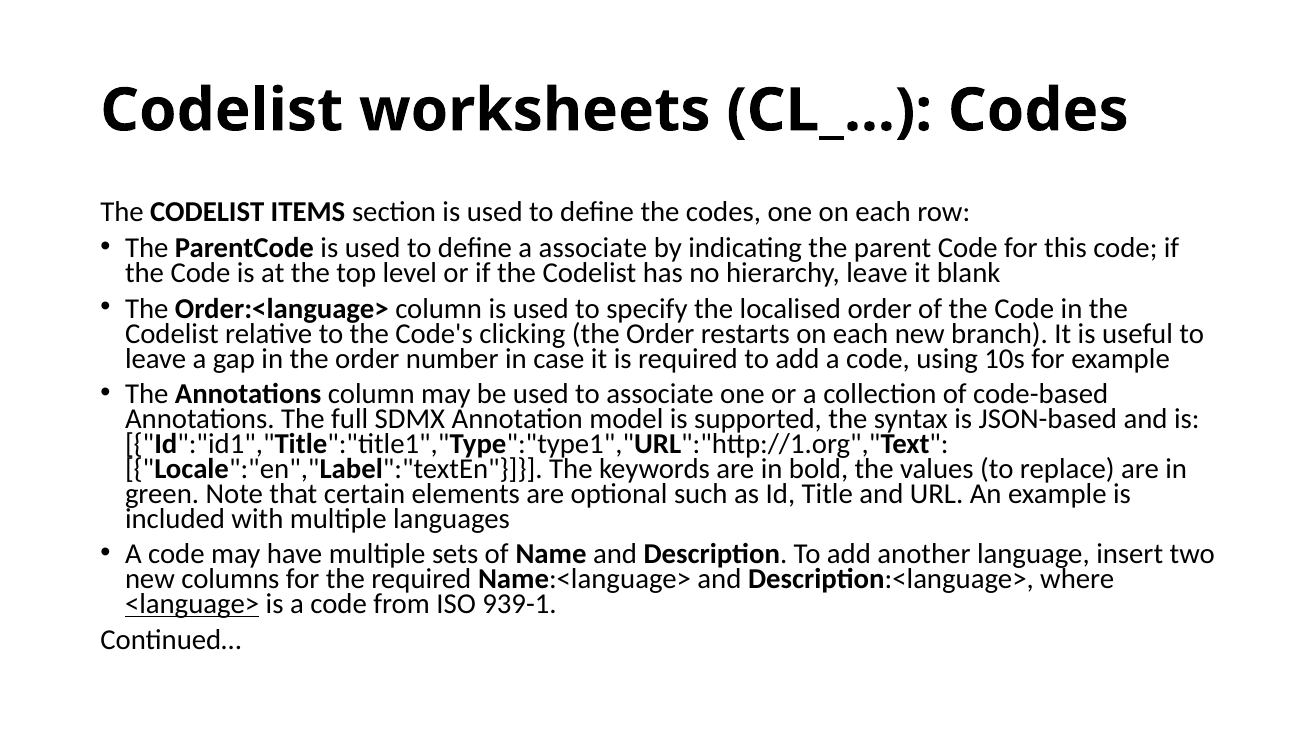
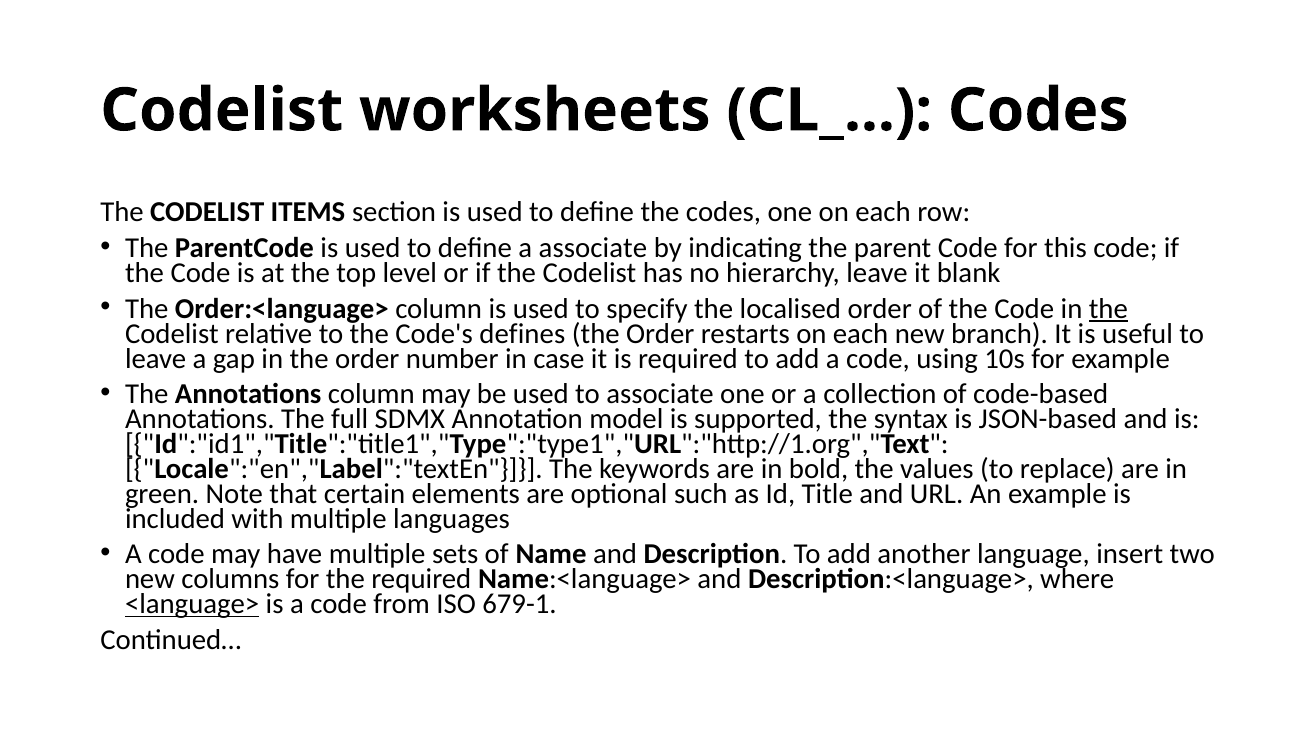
the at (1108, 309) underline: none -> present
clicking: clicking -> defines
939-1: 939-1 -> 679-1
